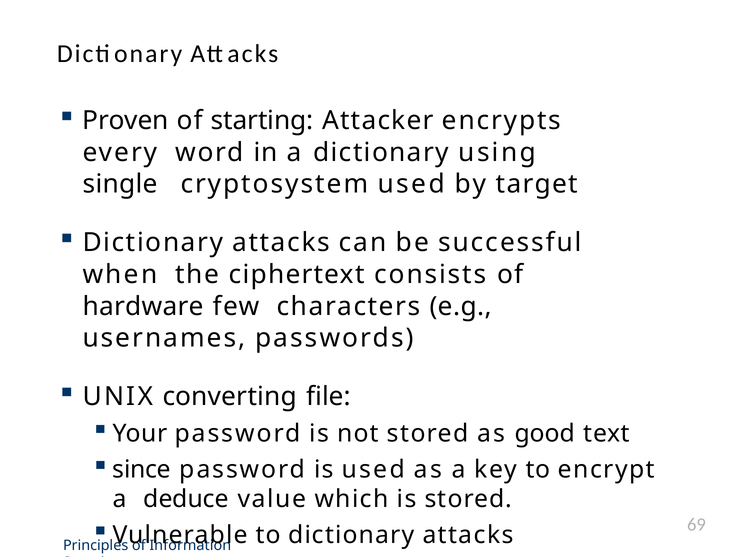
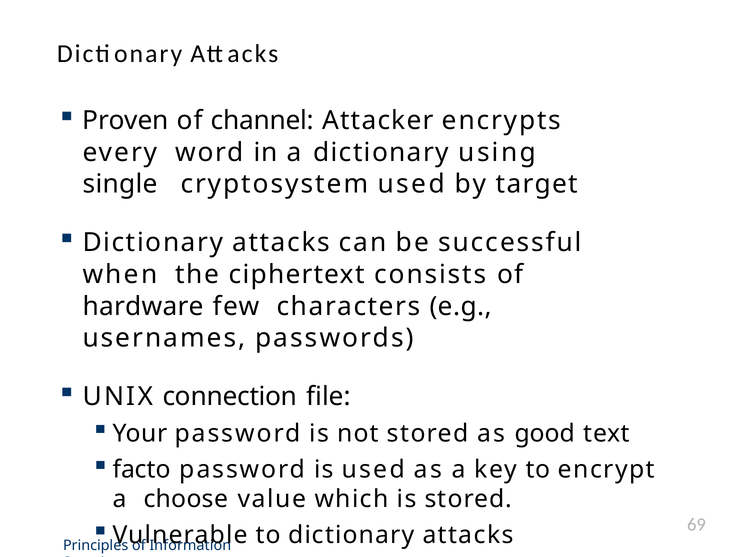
starting: starting -> channel
converting: converting -> connection
since: since -> facto
deduce: deduce -> choose
